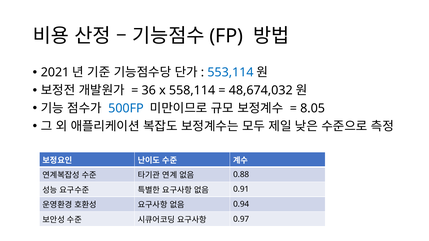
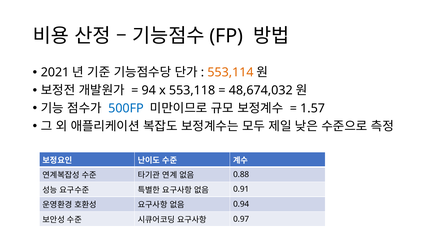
553,114 colour: blue -> orange
36: 36 -> 94
558,114: 558,114 -> 553,118
8.05: 8.05 -> 1.57
